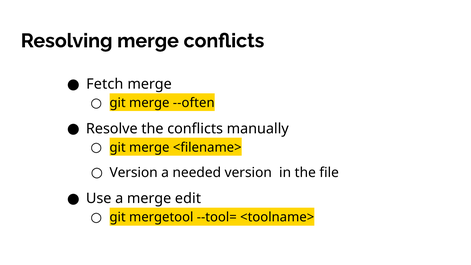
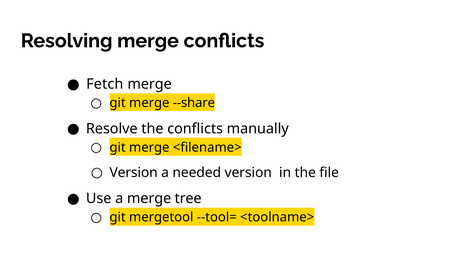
--often: --often -> --share
edit: edit -> tree
